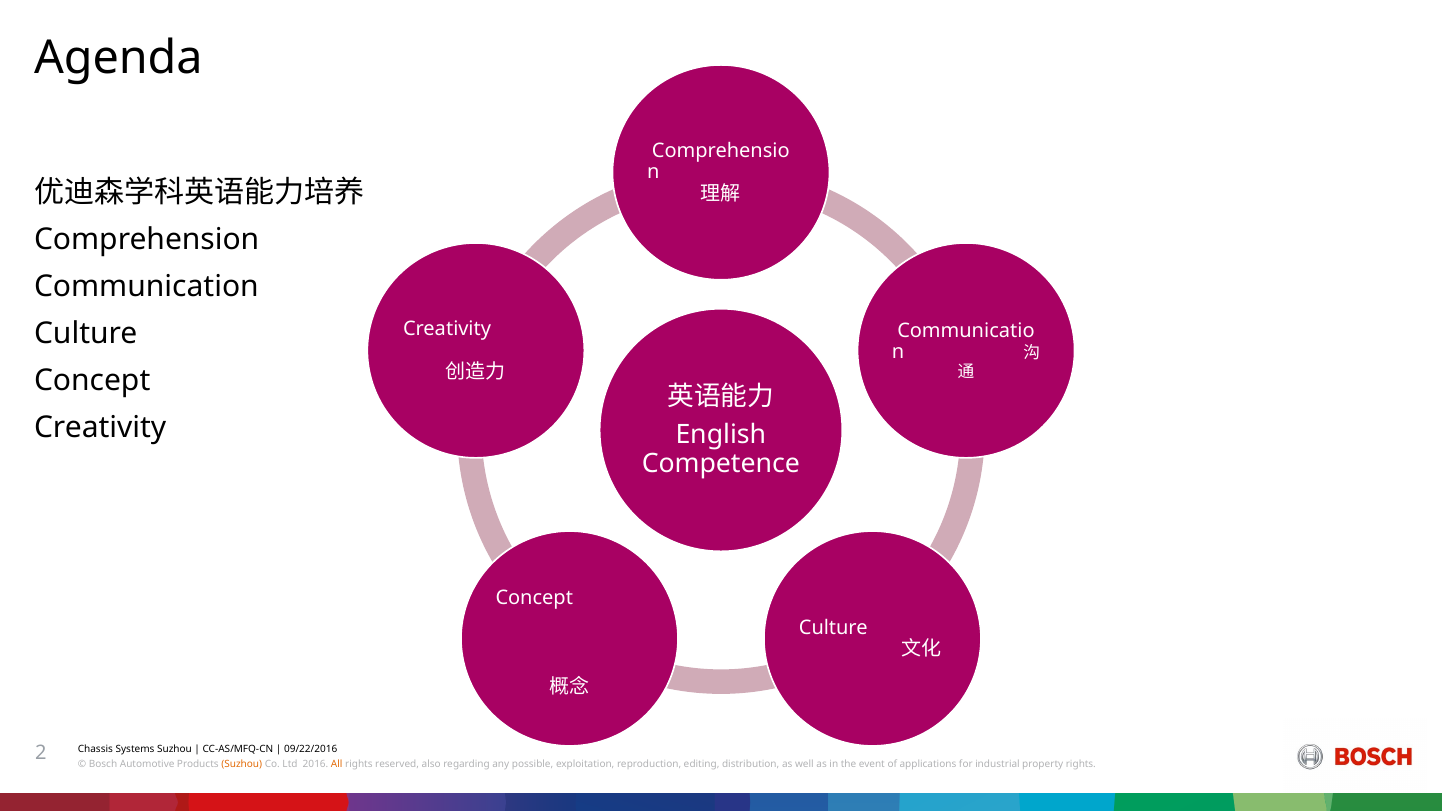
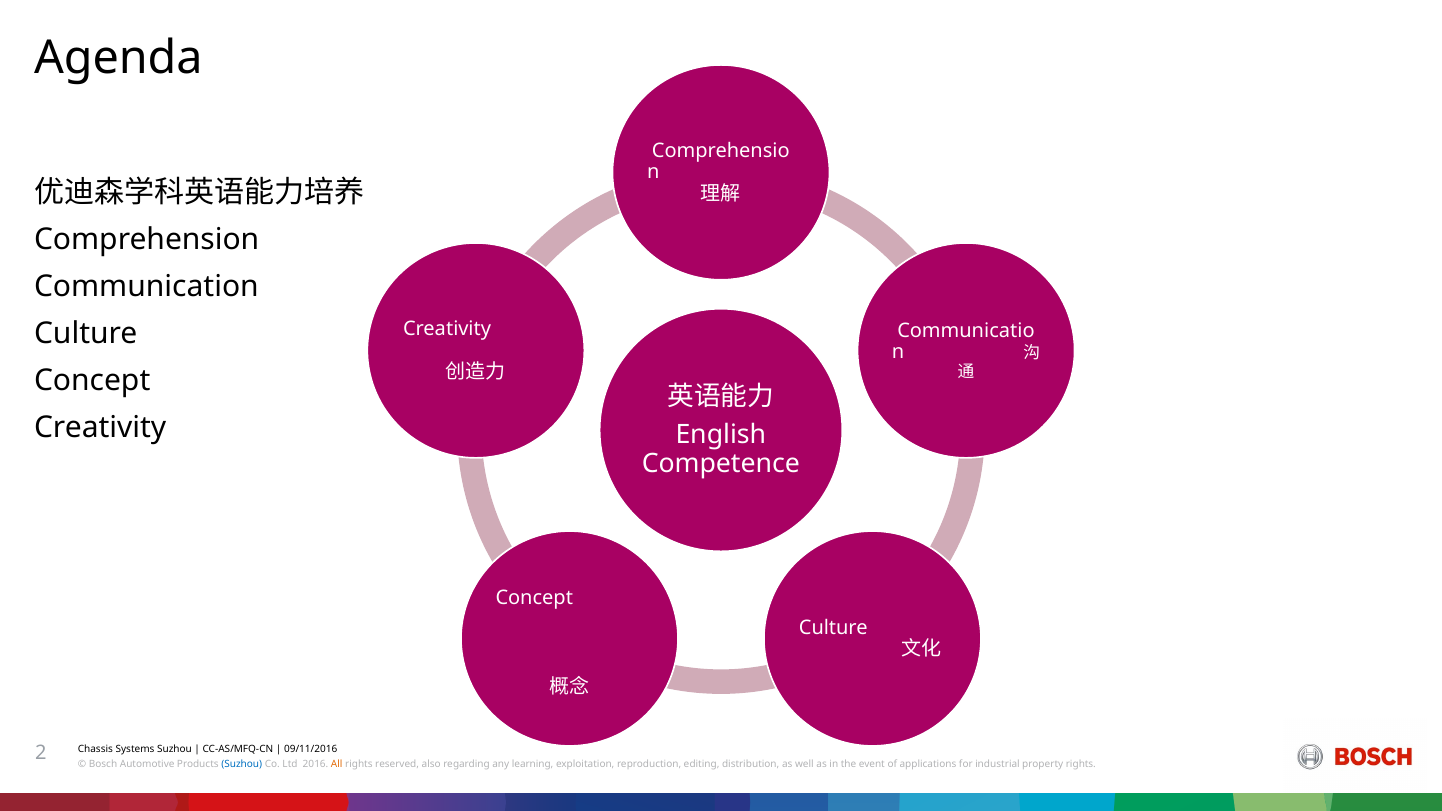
09/22/2016: 09/22/2016 -> 09/11/2016
Suzhou at (242, 764) colour: orange -> blue
possible: possible -> learning
